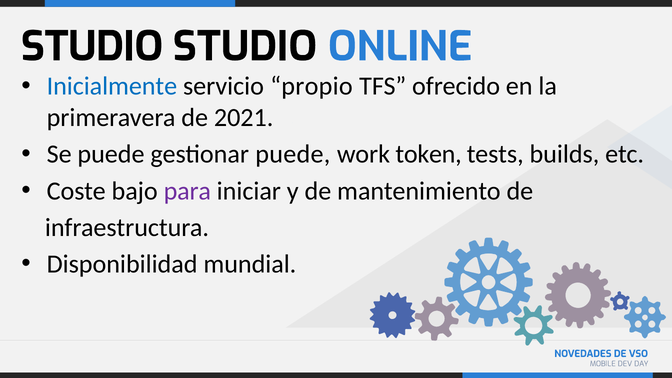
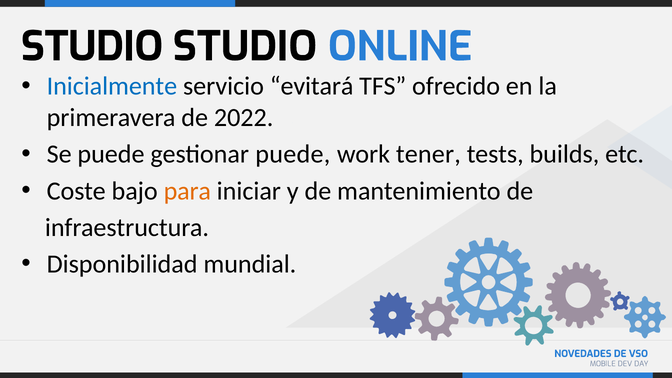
propio: propio -> evitará
2021: 2021 -> 2022
token: token -> tener
para colour: purple -> orange
